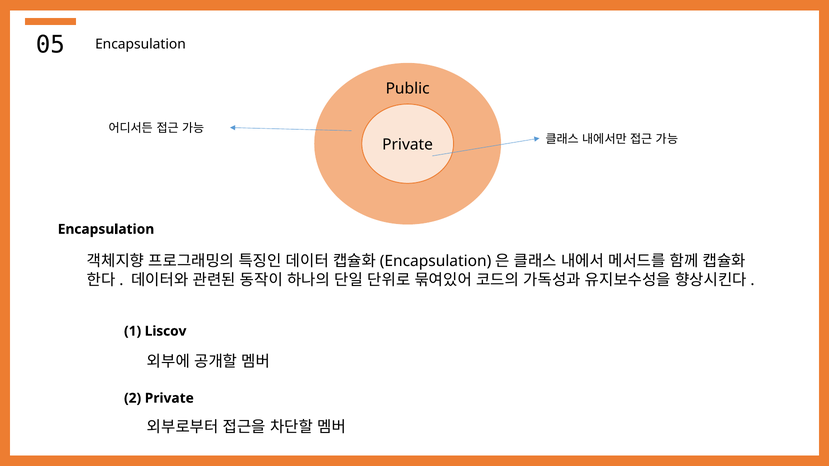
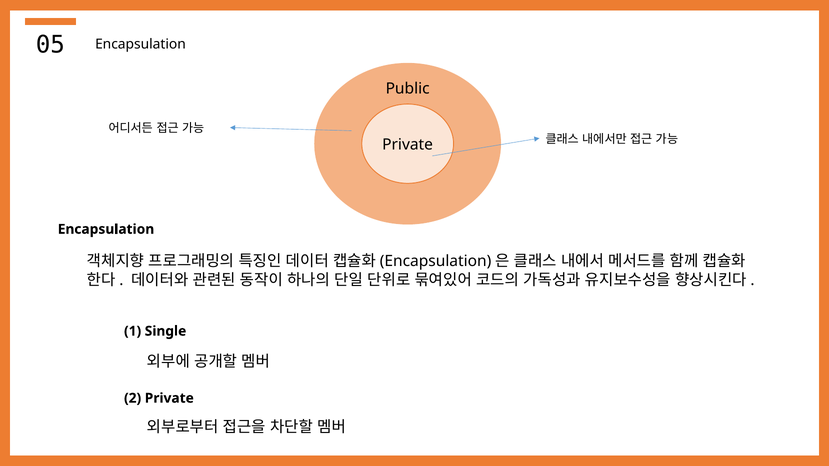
Liscov: Liscov -> Single
